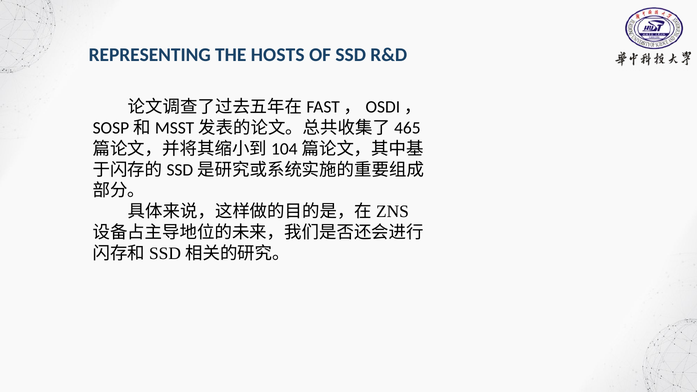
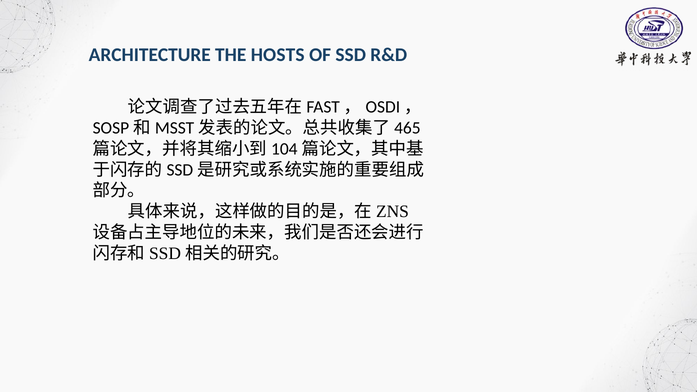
REPRESENTING: REPRESENTING -> ARCHITECTURE
